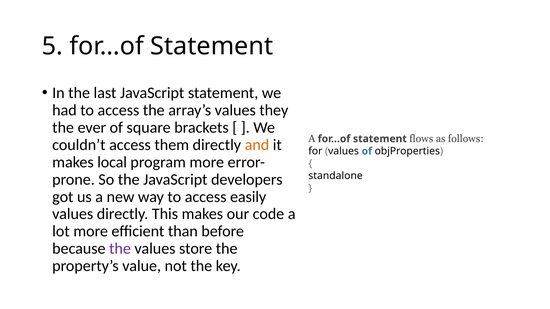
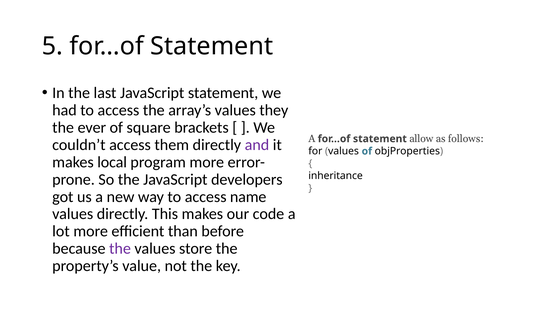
flows: flows -> allow
and colour: orange -> purple
standalone: standalone -> inheritance
easily: easily -> name
